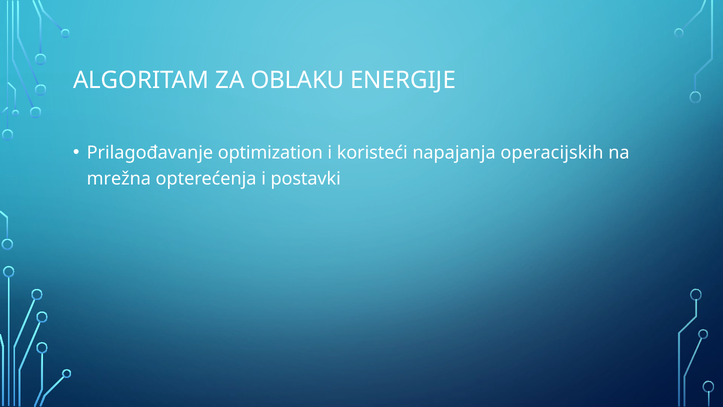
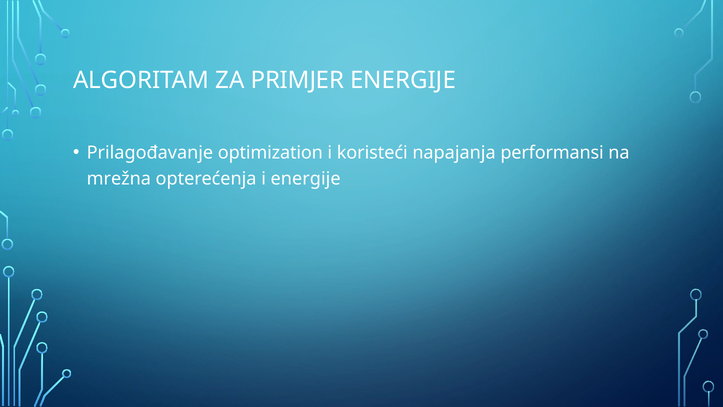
OBLAKU: OBLAKU -> PRIMJER
operacijskih: operacijskih -> performansi
i postavki: postavki -> energije
